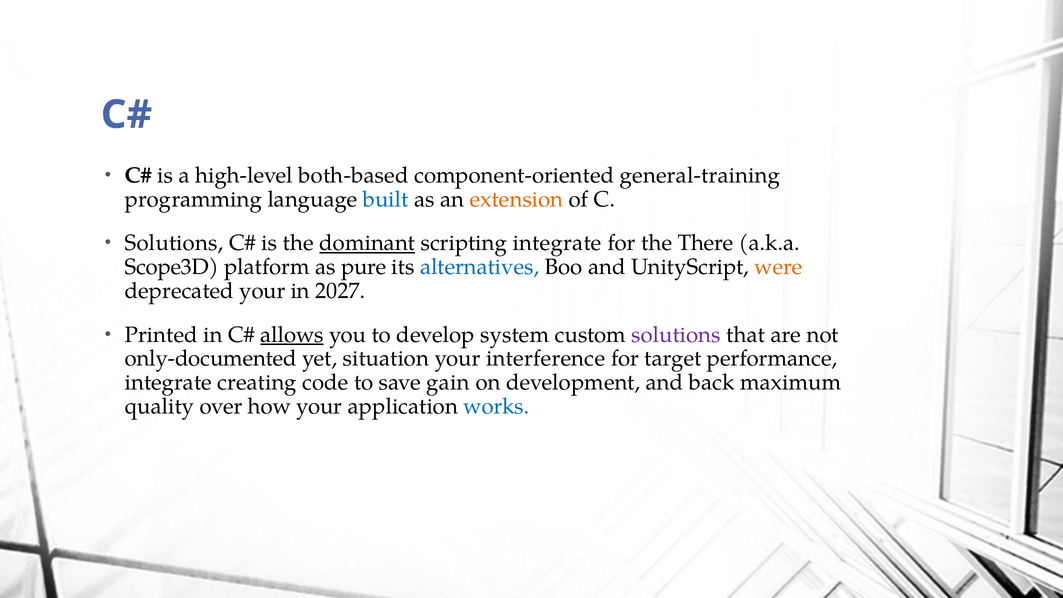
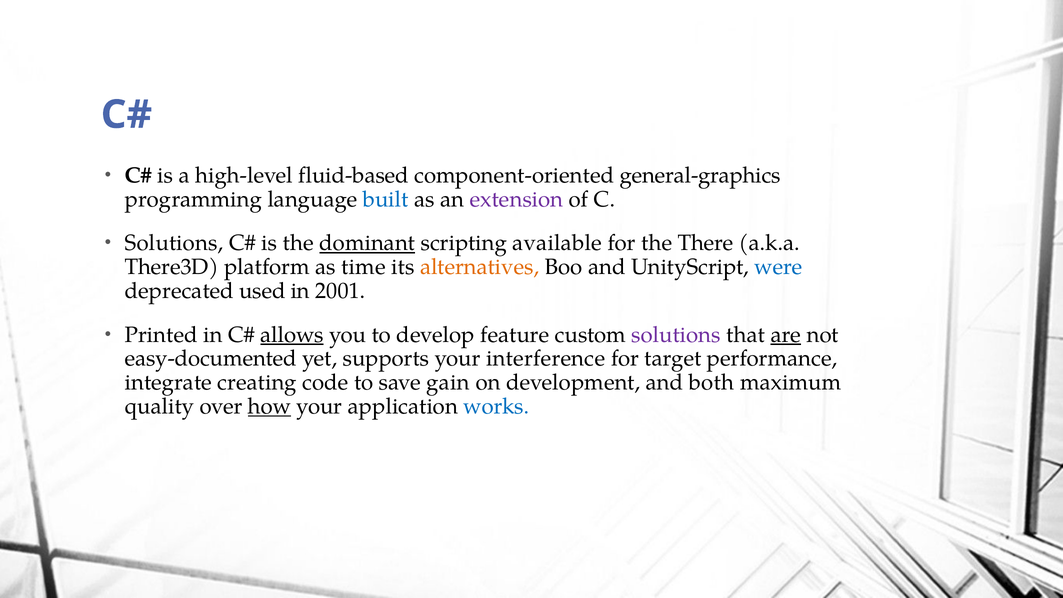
both-based: both-based -> fluid-based
general-training: general-training -> general-graphics
extension colour: orange -> purple
scripting integrate: integrate -> available
Scope3D: Scope3D -> There3D
pure: pure -> time
alternatives colour: blue -> orange
were colour: orange -> blue
deprecated your: your -> used
2027: 2027 -> 2001
system: system -> feature
are underline: none -> present
only-documented: only-documented -> easy-documented
situation: situation -> supports
back: back -> both
how underline: none -> present
